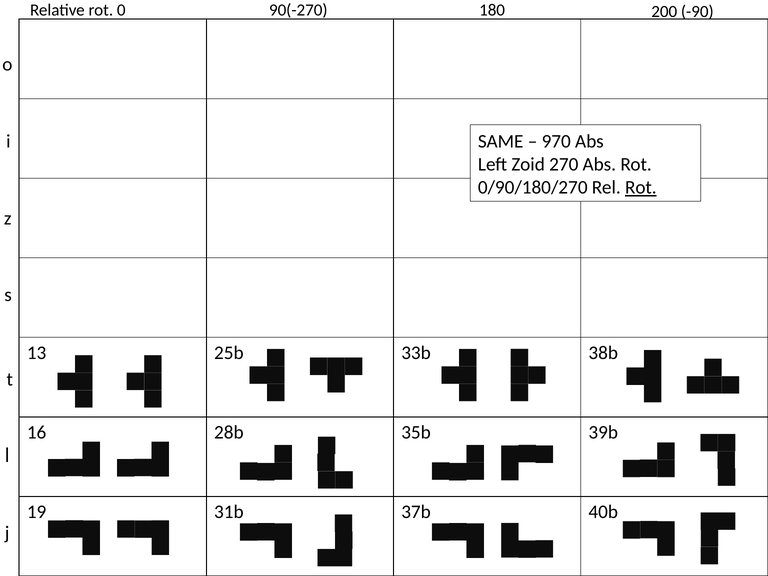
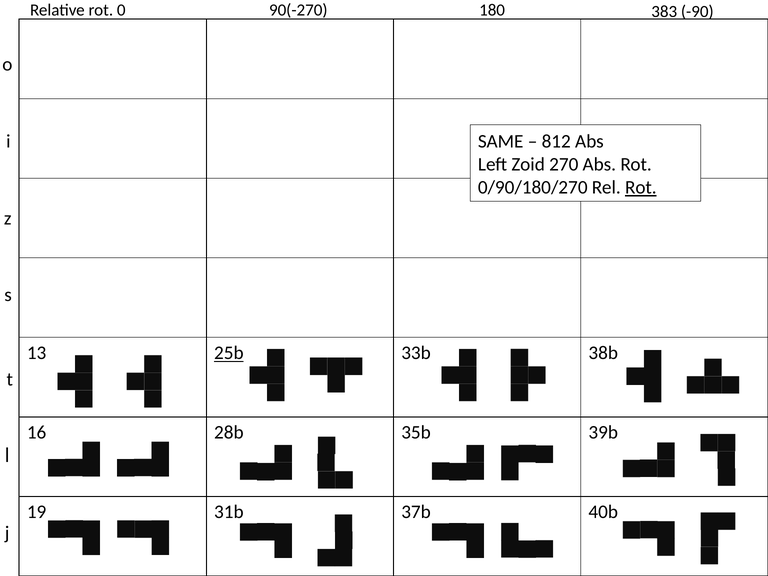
200: 200 -> 383
970: 970 -> 812
25b underline: none -> present
